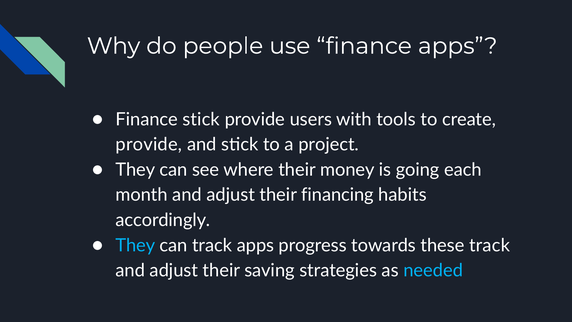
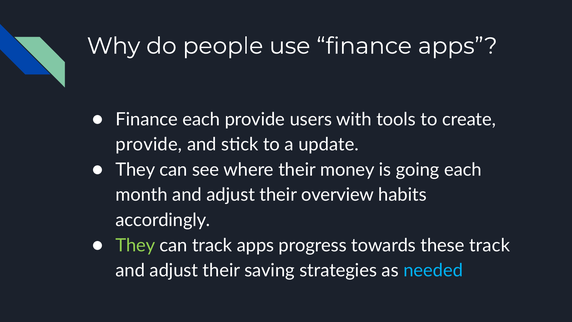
Finance stick: stick -> each
project: project -> update
financing: financing -> overview
They at (135, 245) colour: light blue -> light green
